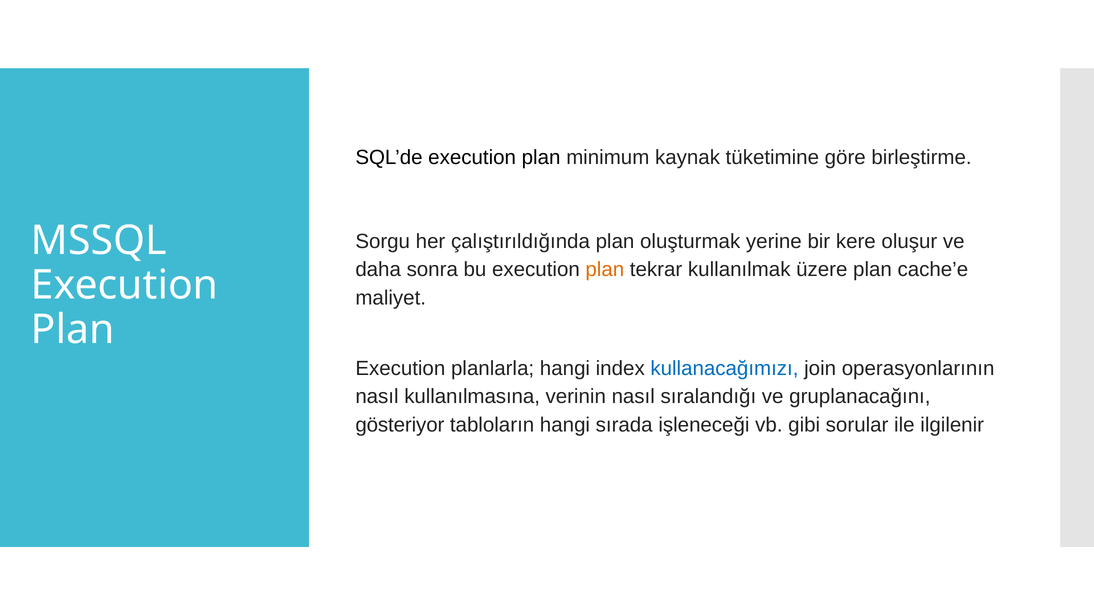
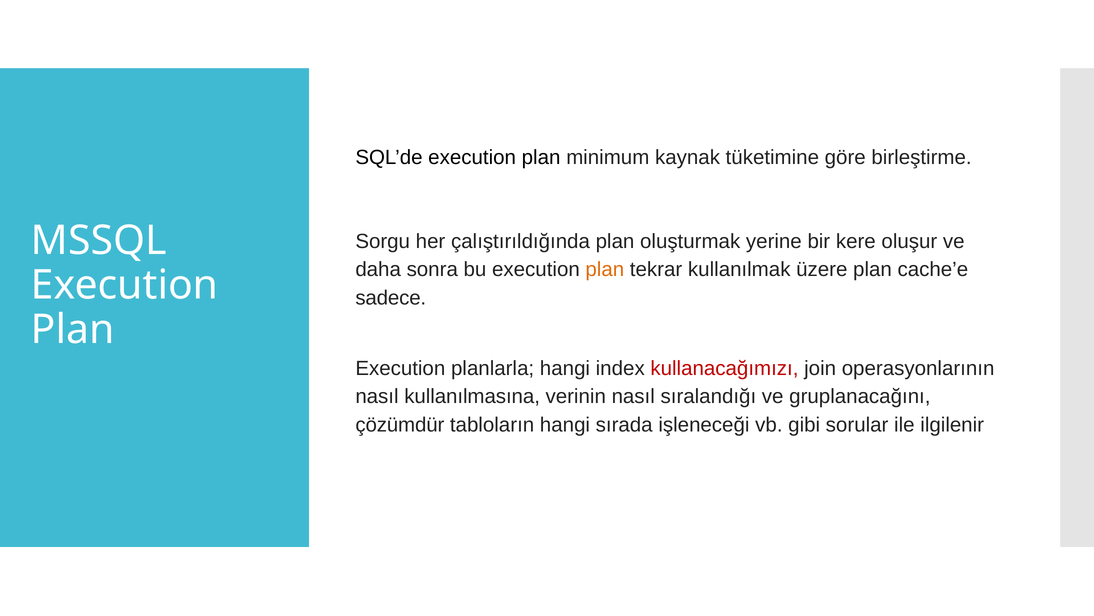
maliyet: maliyet -> sadece
kullanacağımızı colour: blue -> red
gösteriyor: gösteriyor -> çözümdür
